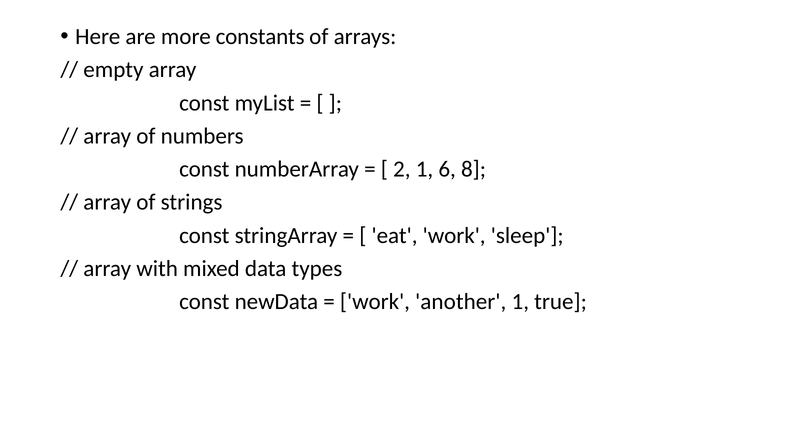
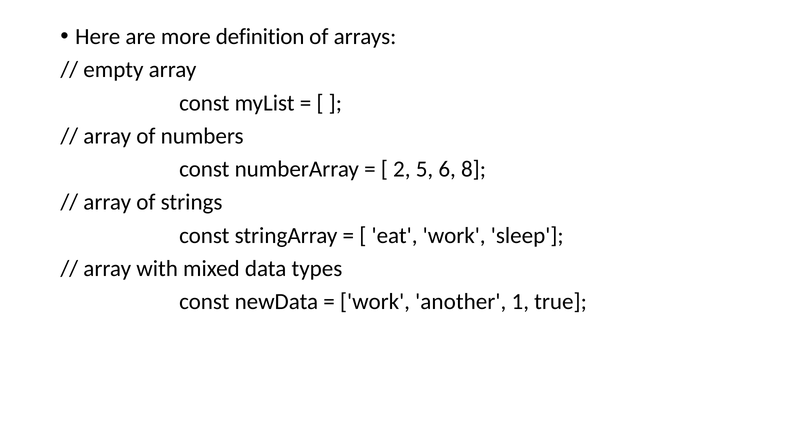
constants: constants -> definition
2 1: 1 -> 5
